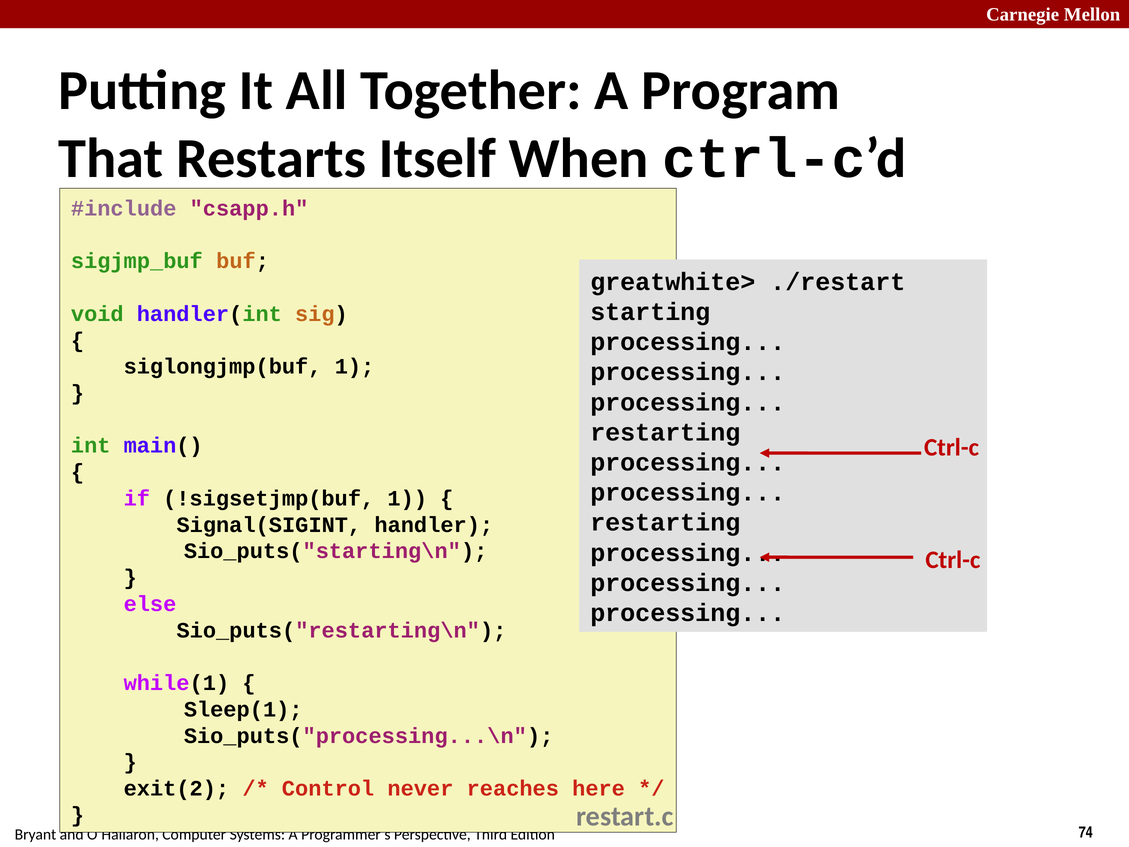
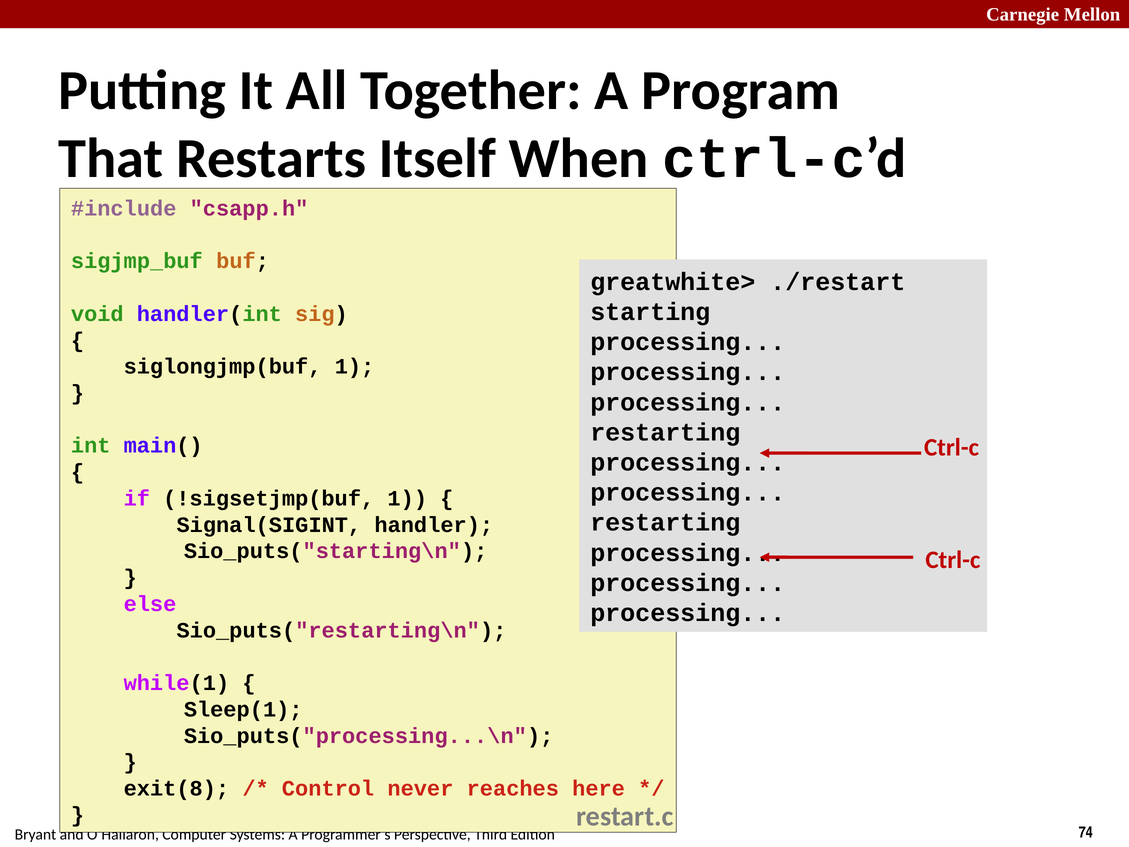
exit(2: exit(2 -> exit(8
